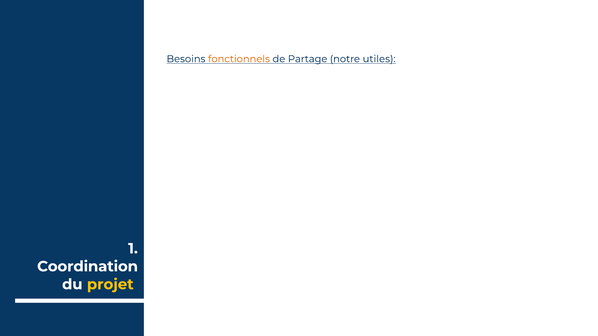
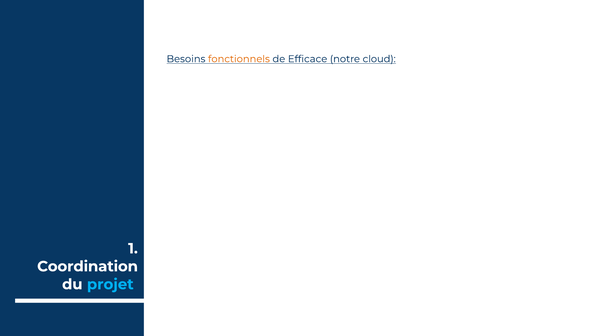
Partage: Partage -> Efficace
utiles: utiles -> cloud
projet colour: yellow -> light blue
